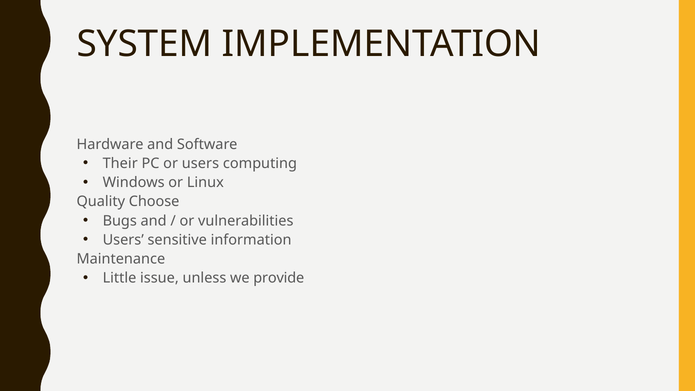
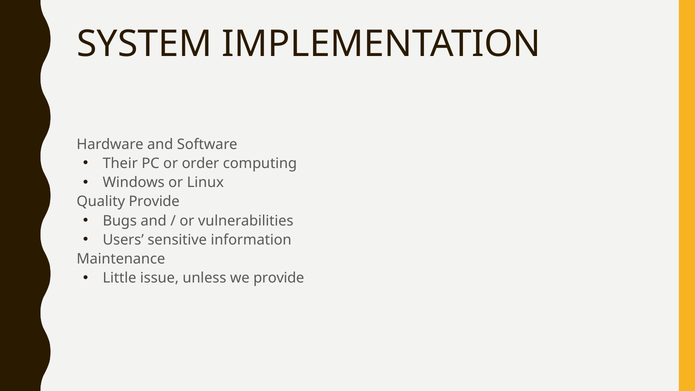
or users: users -> order
Quality Choose: Choose -> Provide
